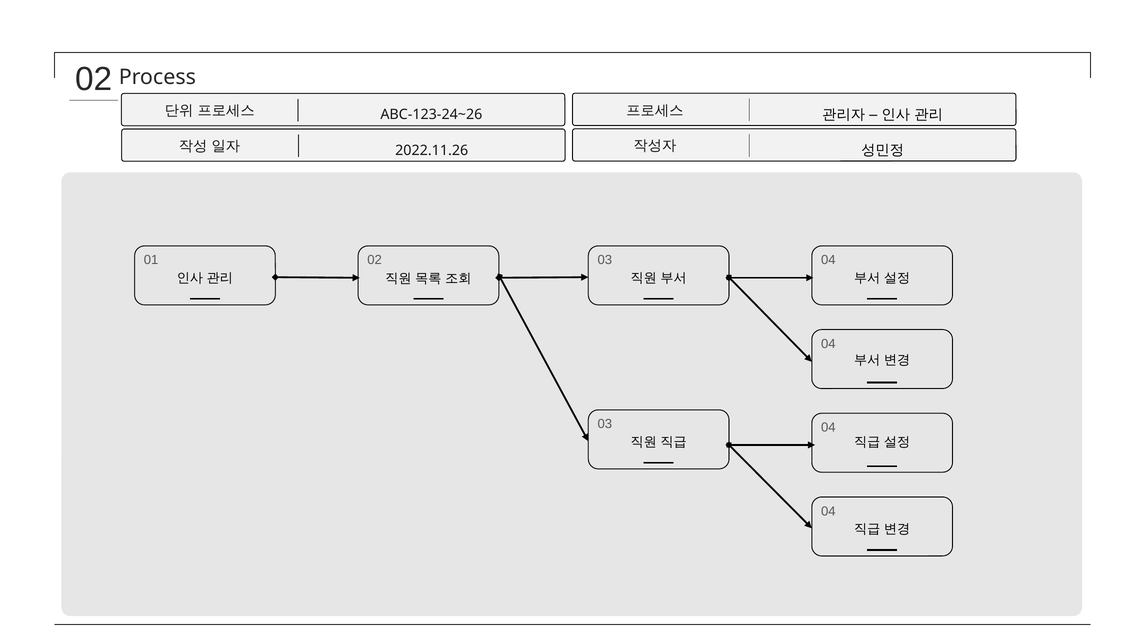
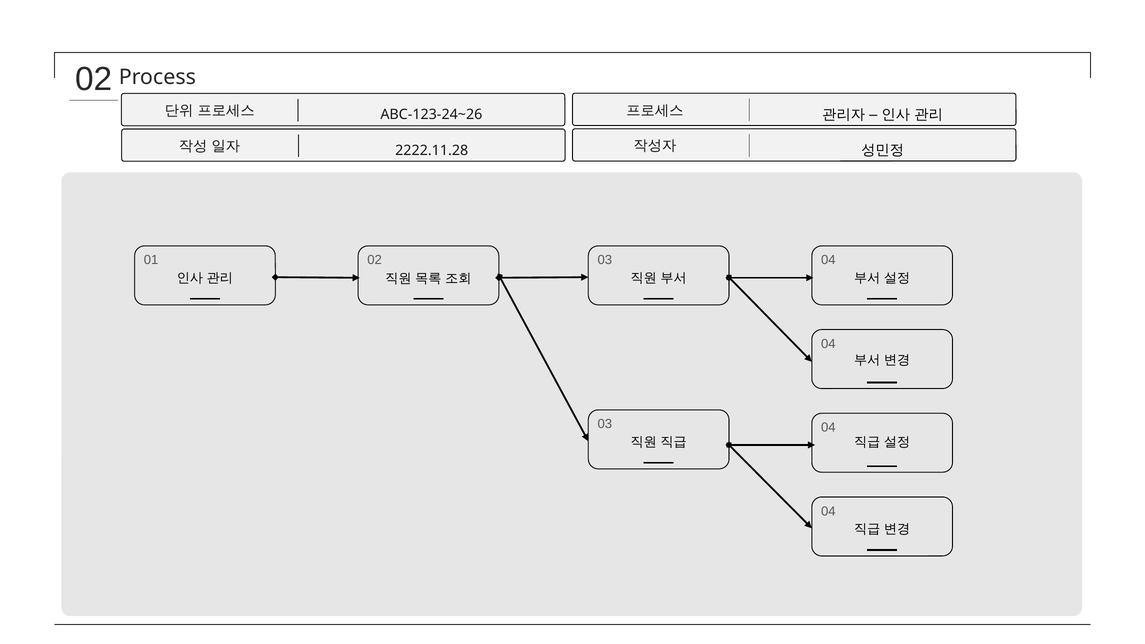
2022.11.26: 2022.11.26 -> 2222.11.28
